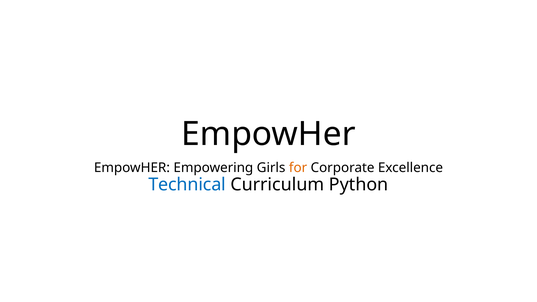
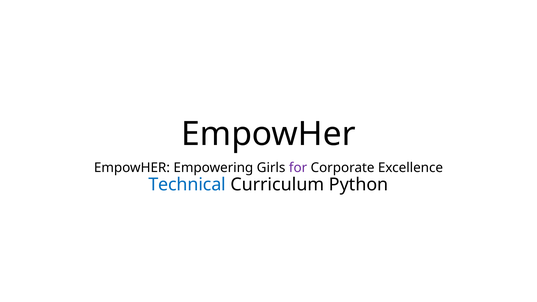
for colour: orange -> purple
